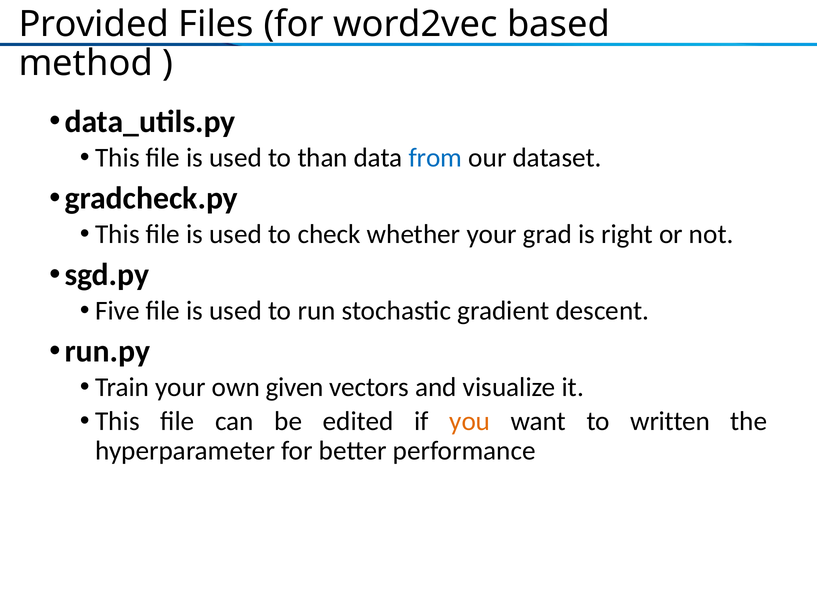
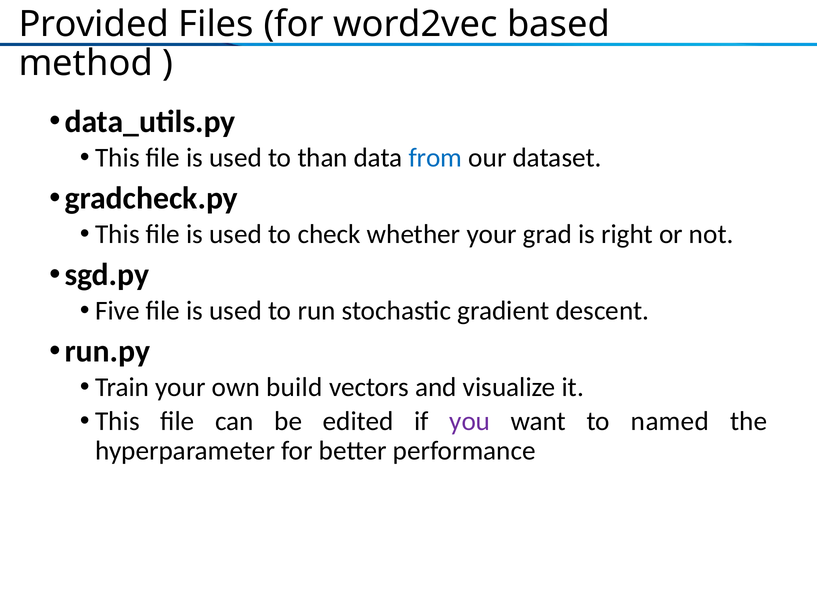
given: given -> build
you colour: orange -> purple
written: written -> named
